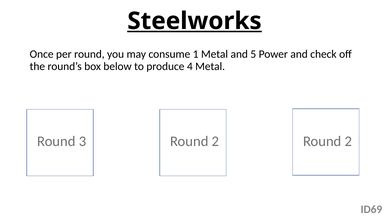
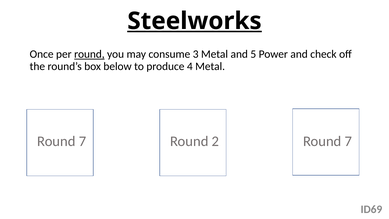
round at (89, 54) underline: none -> present
1: 1 -> 3
3 at (82, 141): 3 -> 7
2 Round 2: 2 -> 7
